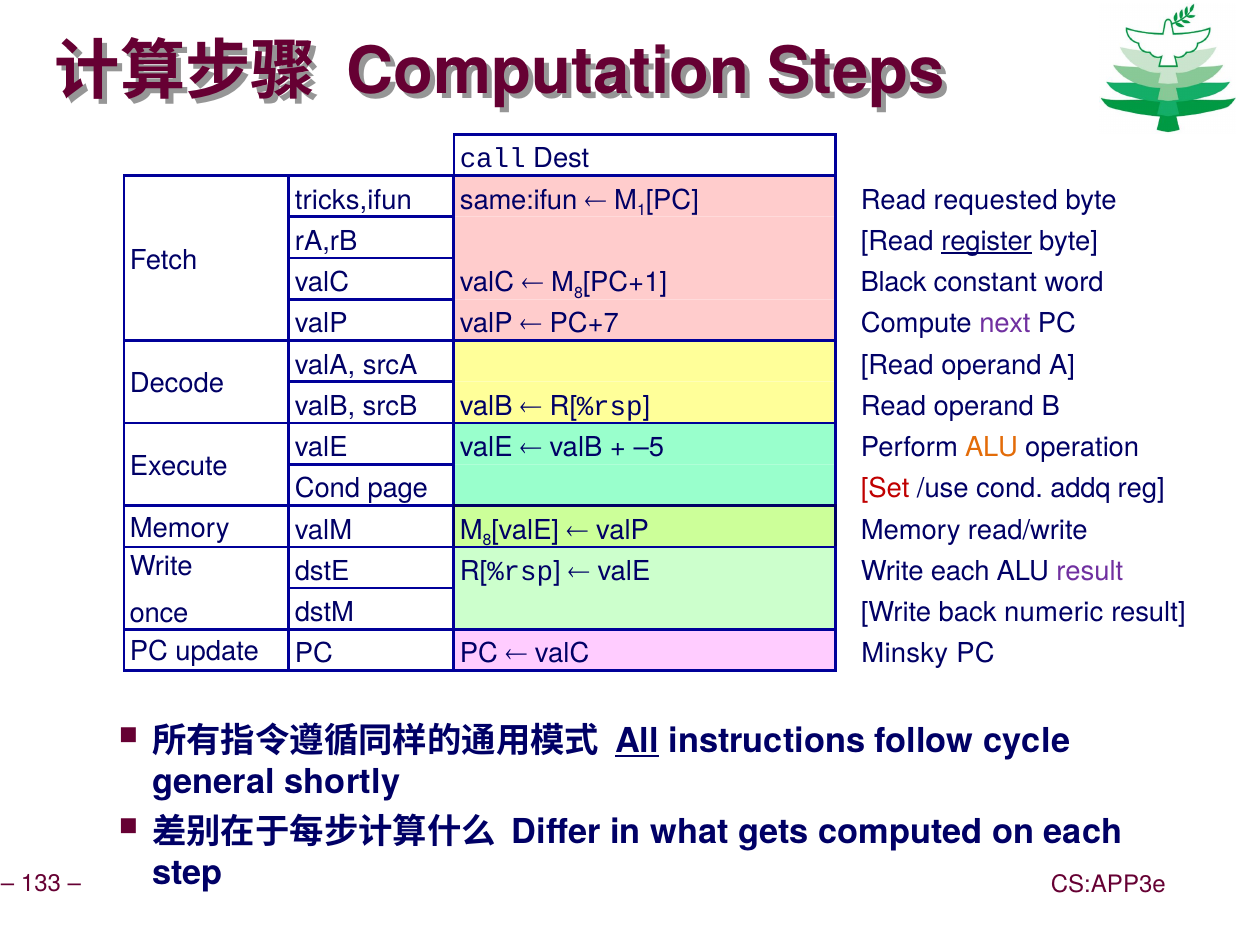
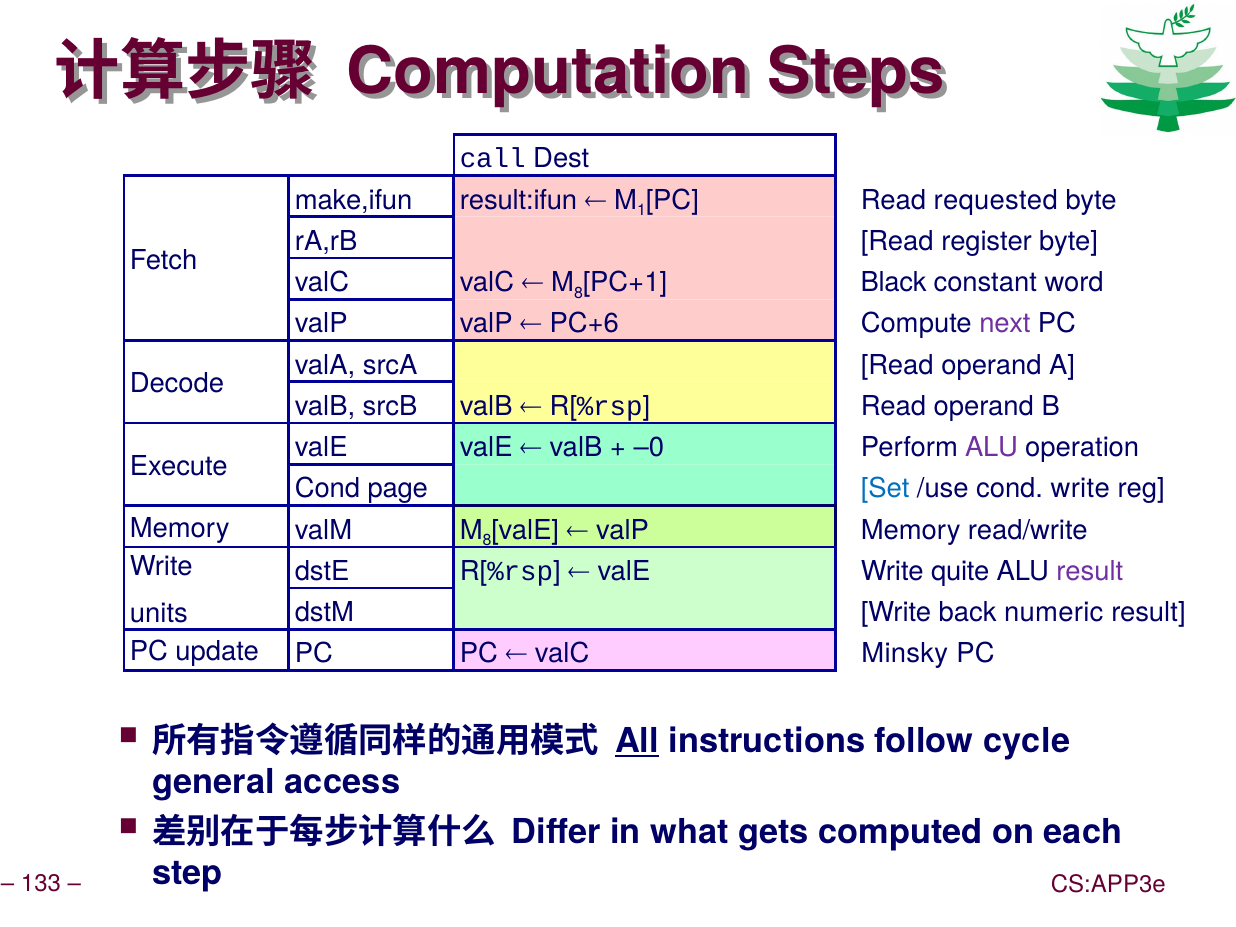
tricks,ifun: tricks,ifun -> make,ifun
same:ifun: same:ifun -> result:ifun
register underline: present -> none
PC+7: PC+7 -> PC+6
–5: –5 -> –0
ALU at (992, 448) colour: orange -> purple
Set colour: red -> blue
cond addq: addq -> write
Write each: each -> quite
once: once -> units
shortly: shortly -> access
